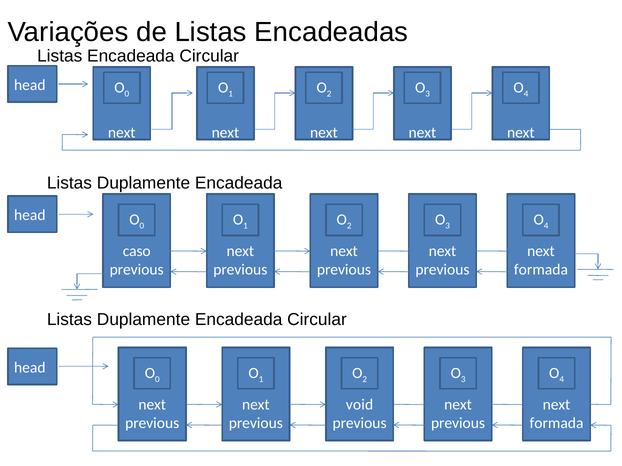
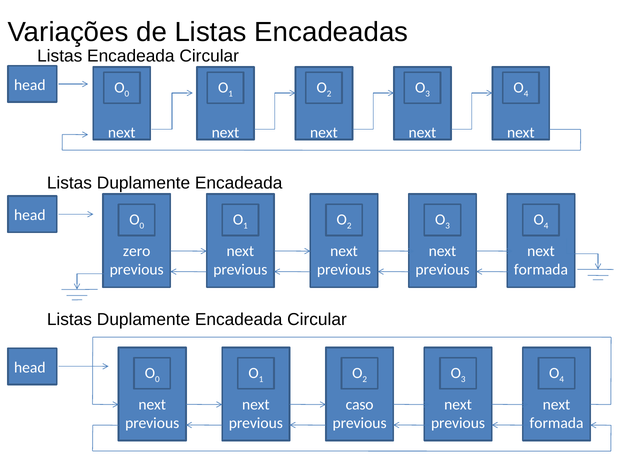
caso: caso -> zero
void: void -> caso
